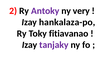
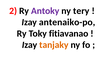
very: very -> tery
hankalaza-po: hankalaza-po -> antenaiko-po
tanjaky colour: purple -> orange
